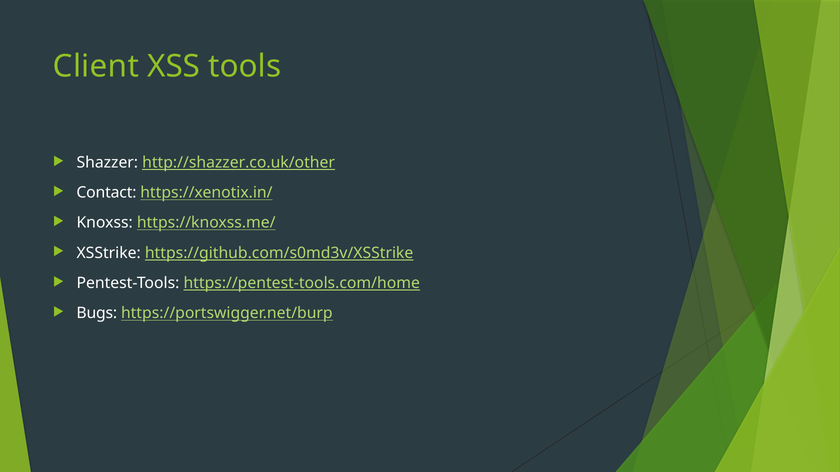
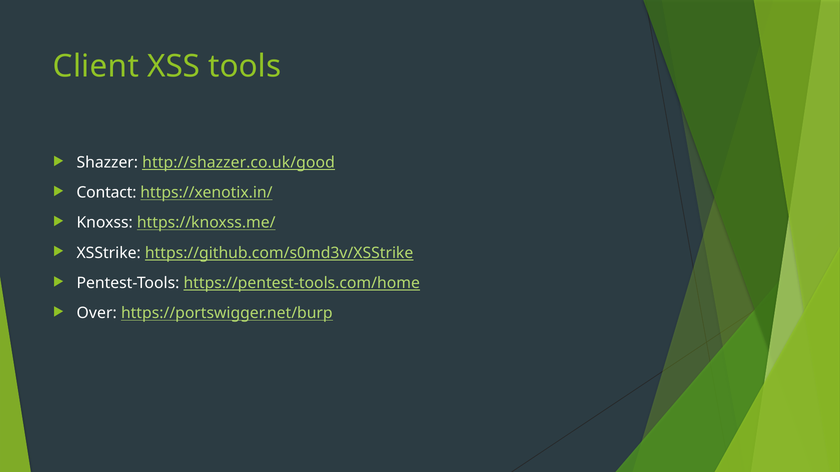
http://shazzer.co.uk/other: http://shazzer.co.uk/other -> http://shazzer.co.uk/good
Bugs: Bugs -> Over
